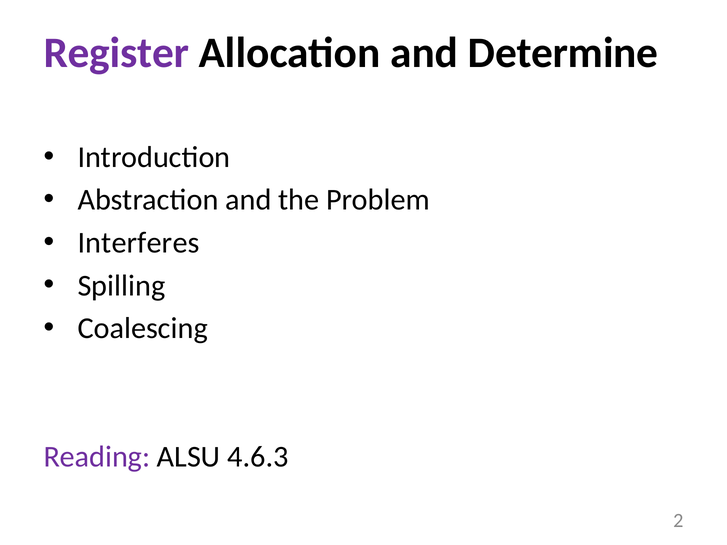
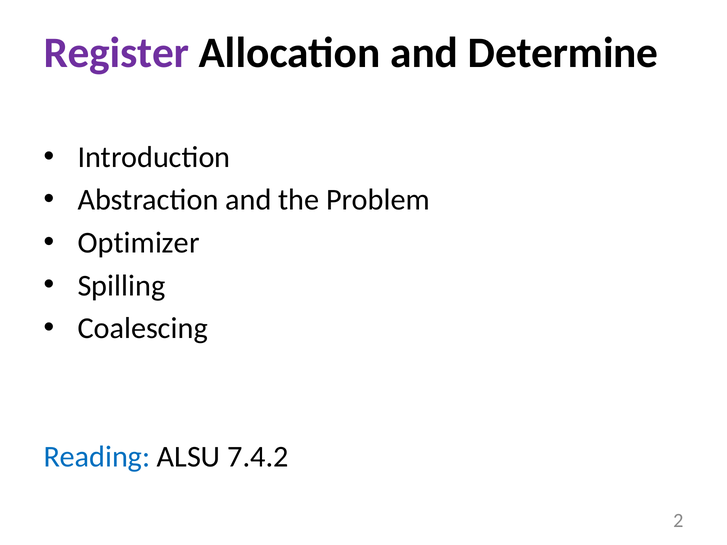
Interferes: Interferes -> Optimizer
Reading colour: purple -> blue
4.6.3: 4.6.3 -> 7.4.2
